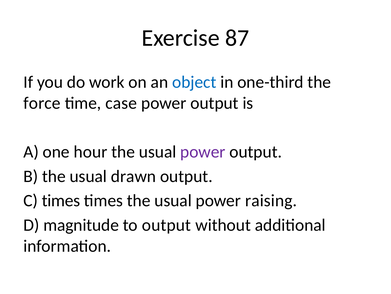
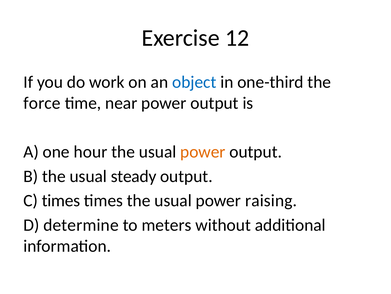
87: 87 -> 12
case: case -> near
power at (203, 152) colour: purple -> orange
drawn: drawn -> steady
magnitude: magnitude -> determine
to output: output -> meters
